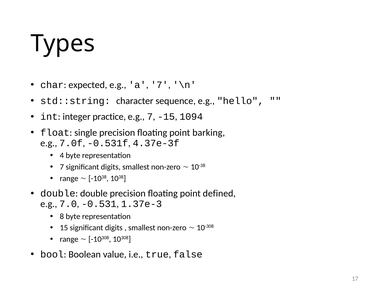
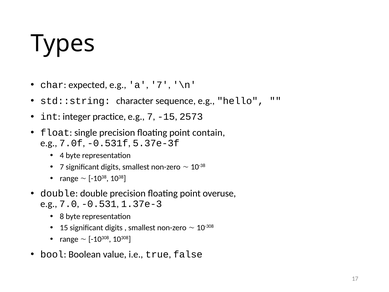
1094: 1094 -> 2573
barking: barking -> contain
4.37e-3f: 4.37e-3f -> 5.37e-3f
defined: defined -> overuse
